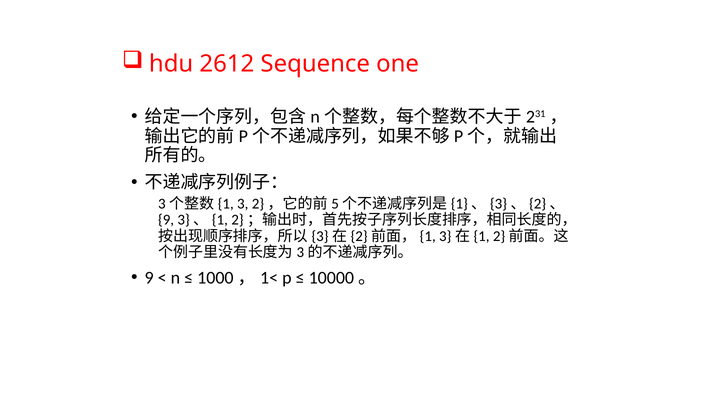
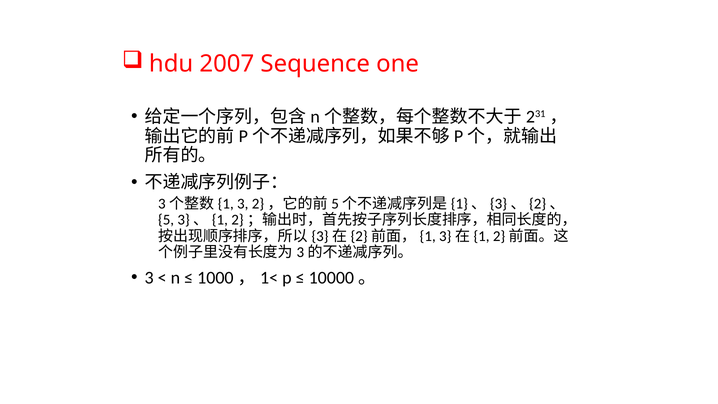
2612: 2612 -> 2007
9 at (166, 220): 9 -> 5
9 at (149, 278): 9 -> 3
